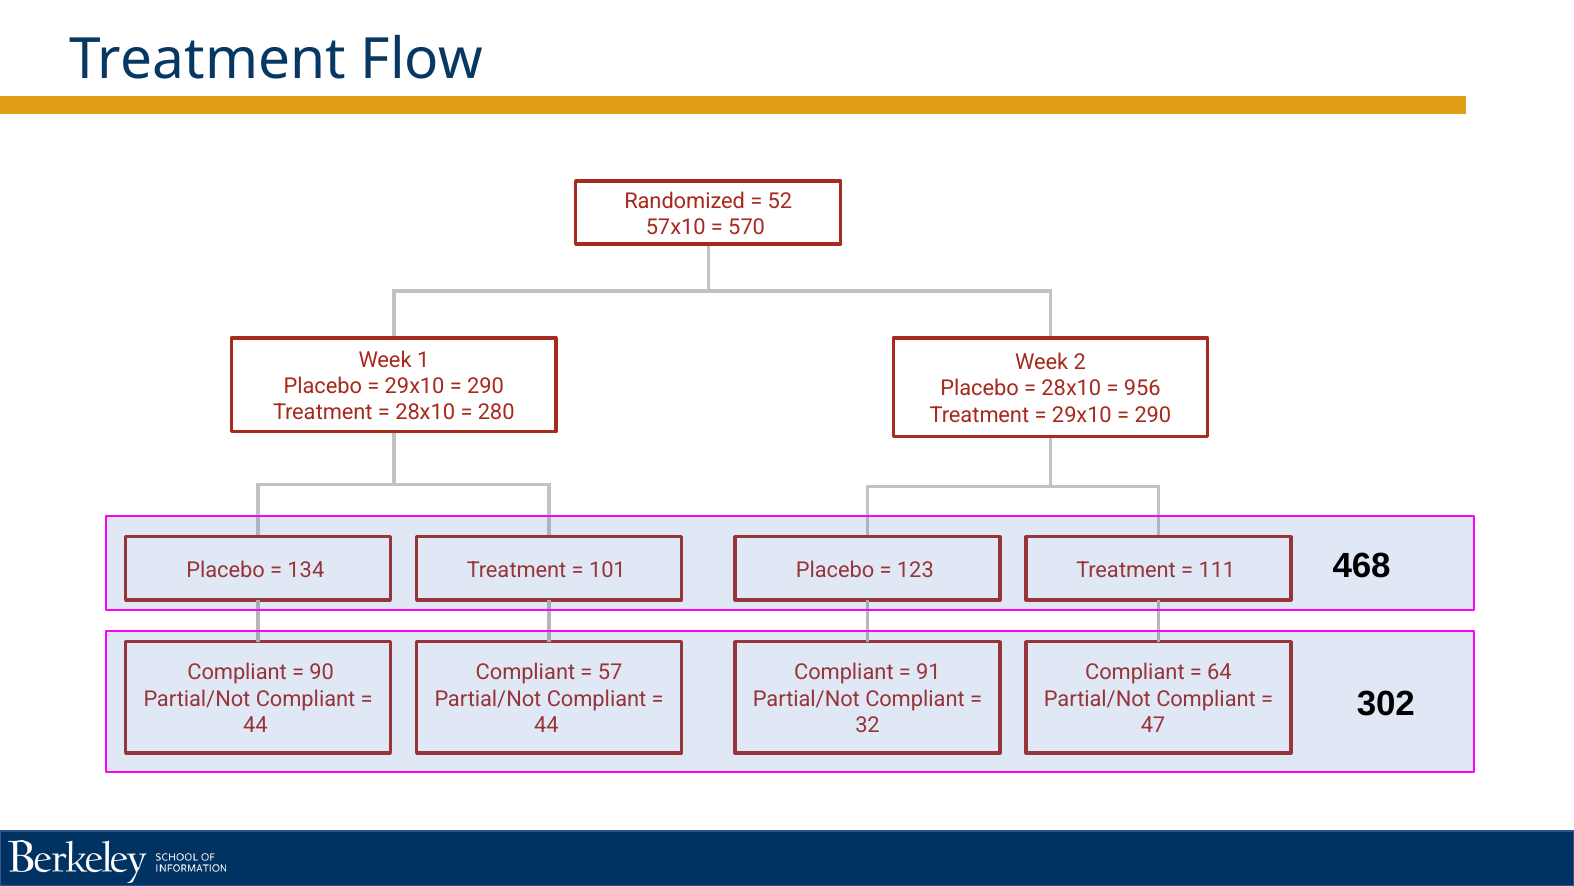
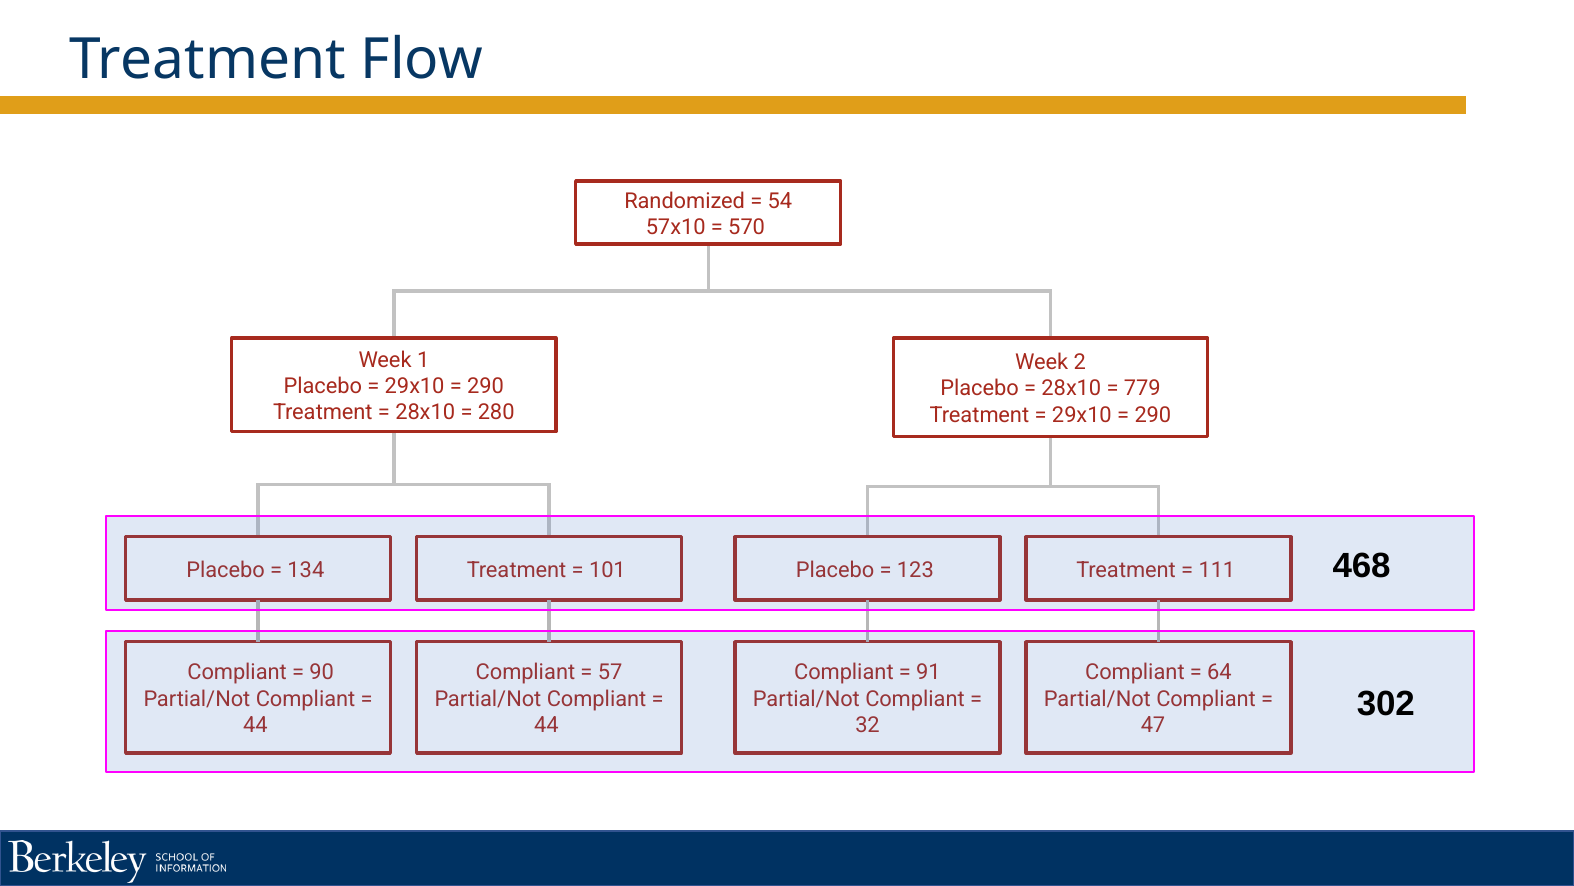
52: 52 -> 54
956: 956 -> 779
